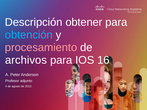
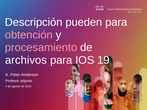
obtener: obtener -> pueden
obtención colour: light blue -> pink
16: 16 -> 19
